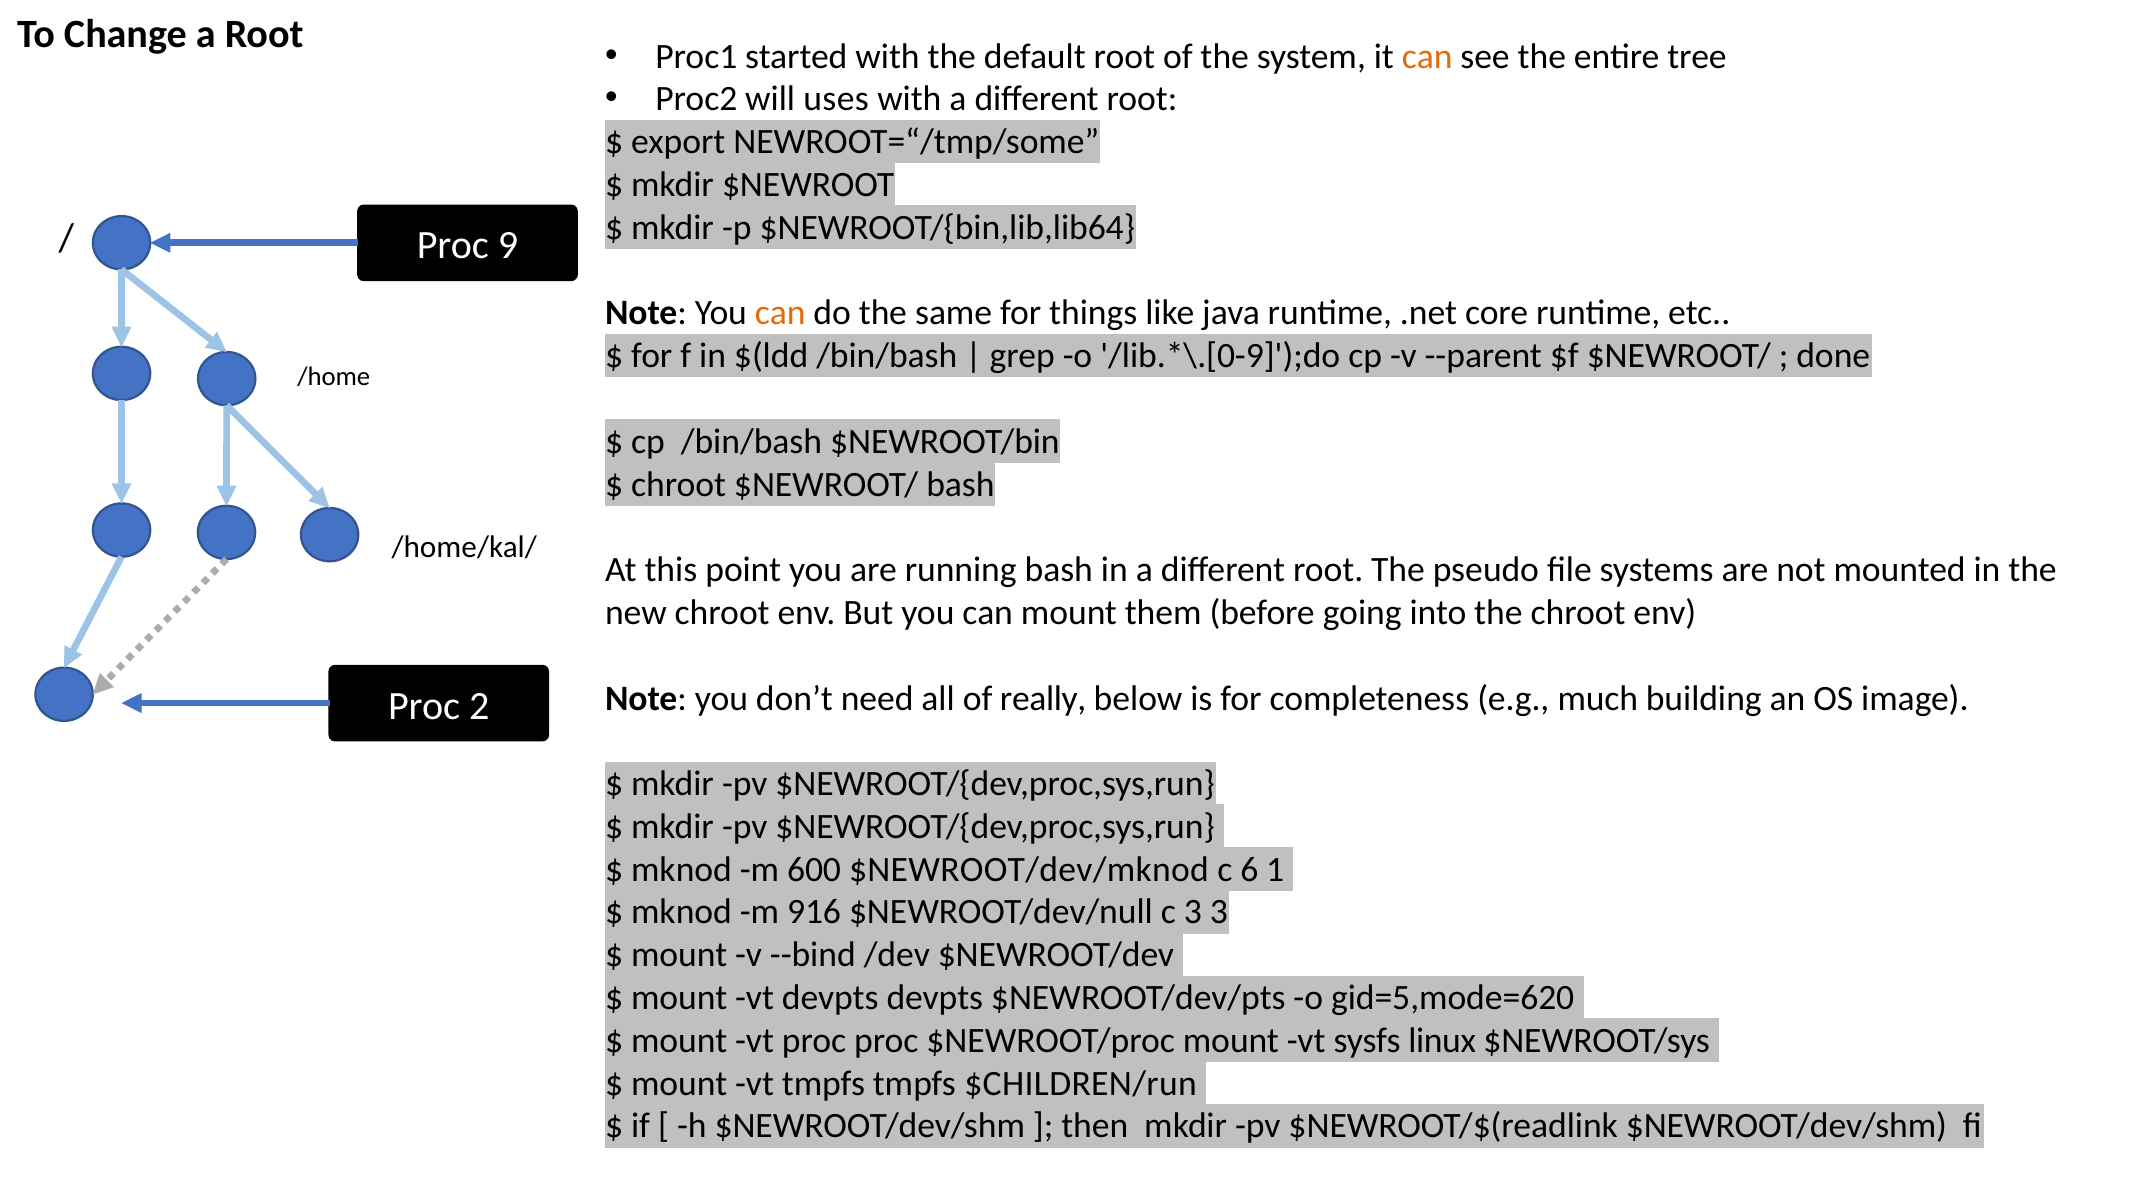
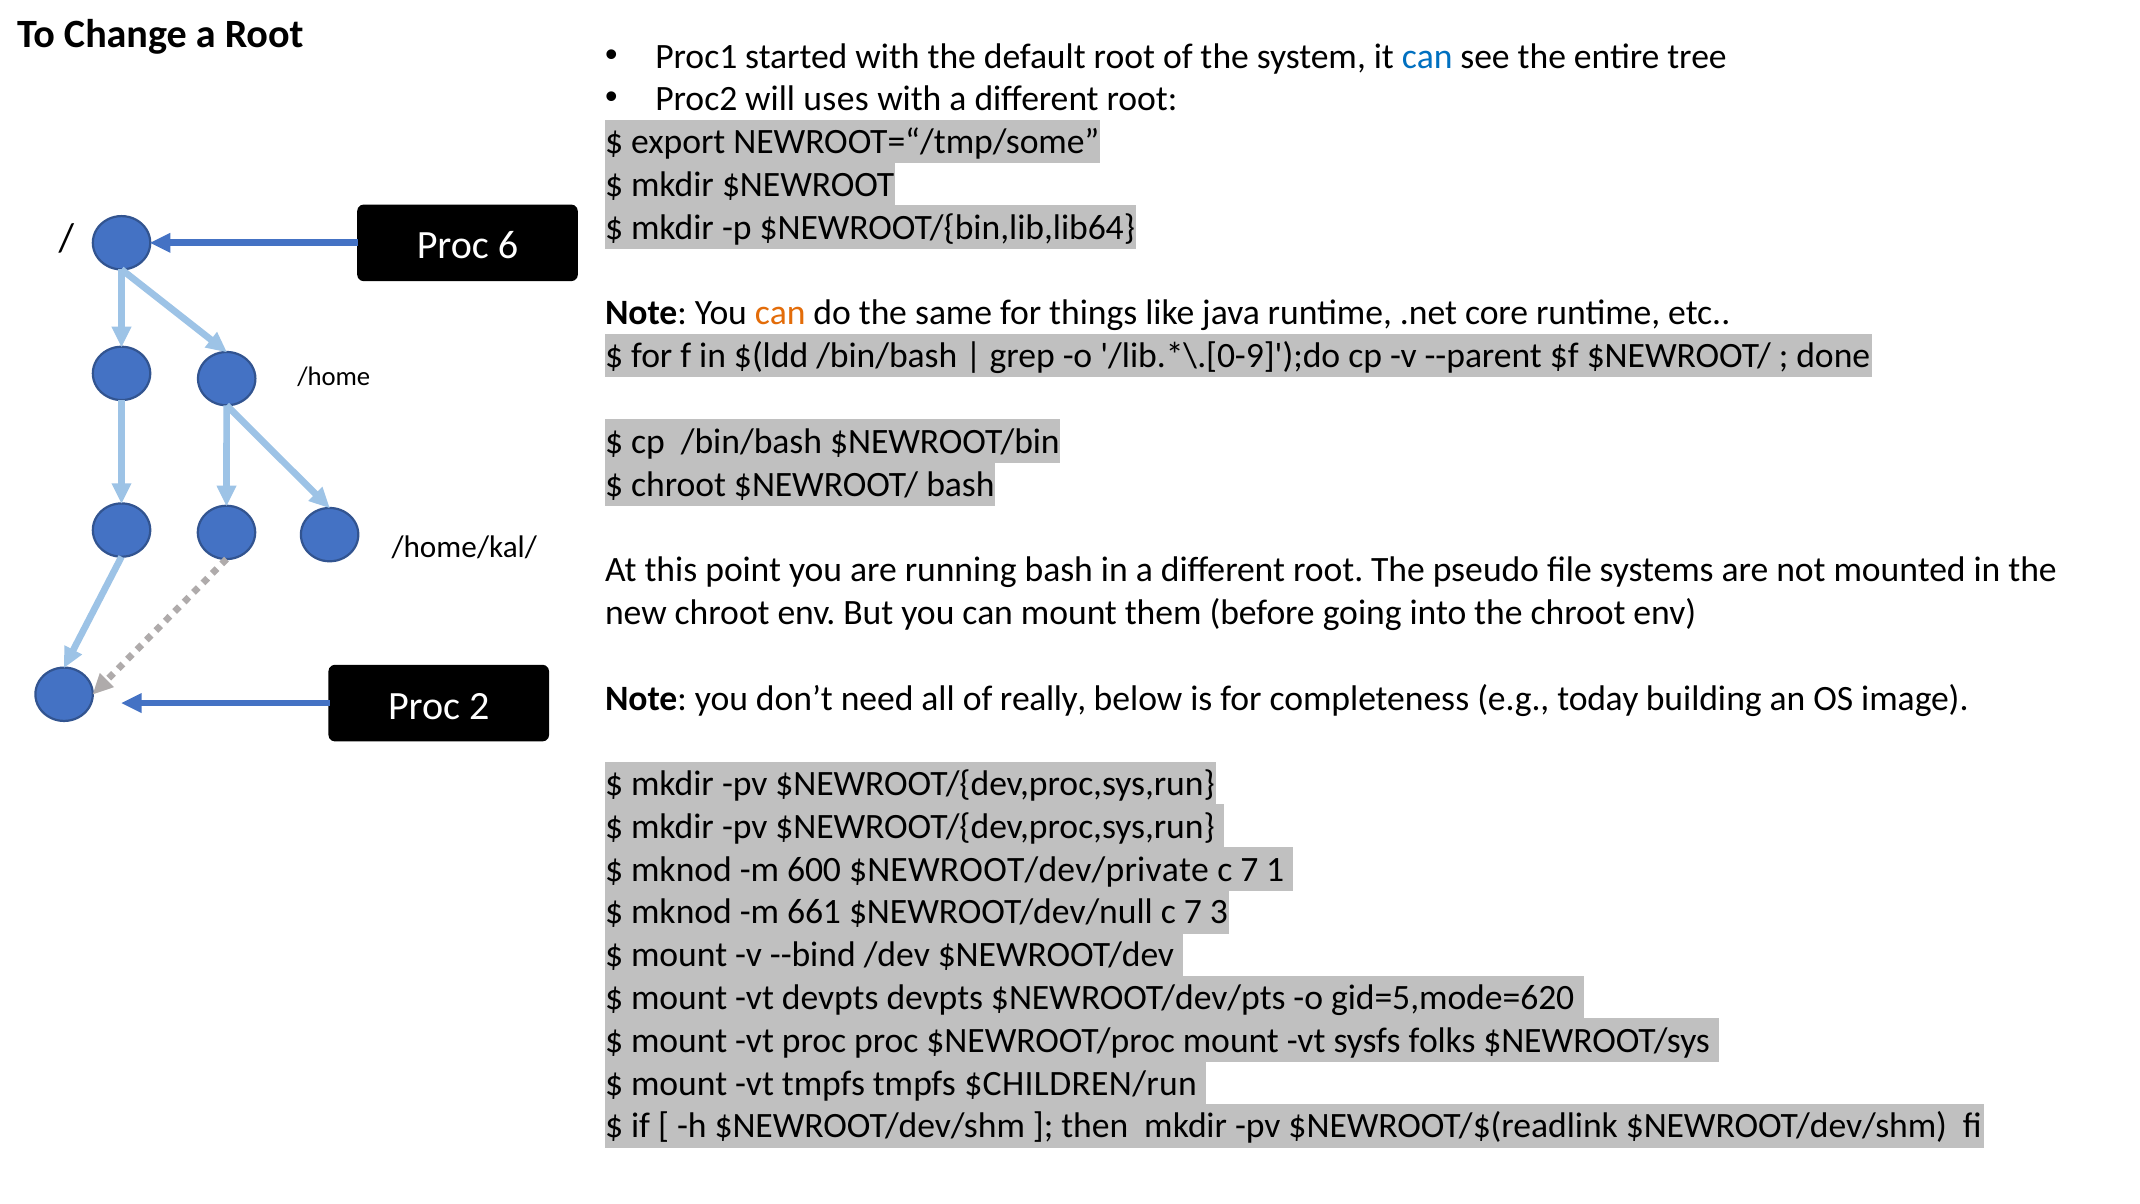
can at (1427, 56) colour: orange -> blue
9: 9 -> 6
much: much -> today
$NEWROOT/dev/mknod: $NEWROOT/dev/mknod -> $NEWROOT/dev/private
6 at (1249, 869): 6 -> 7
916: 916 -> 661
$NEWROOT/dev/null c 3: 3 -> 7
linux: linux -> folks
